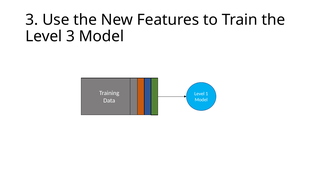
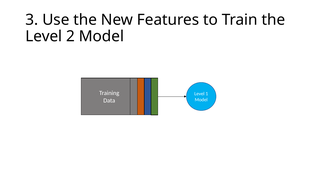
Level 3: 3 -> 2
